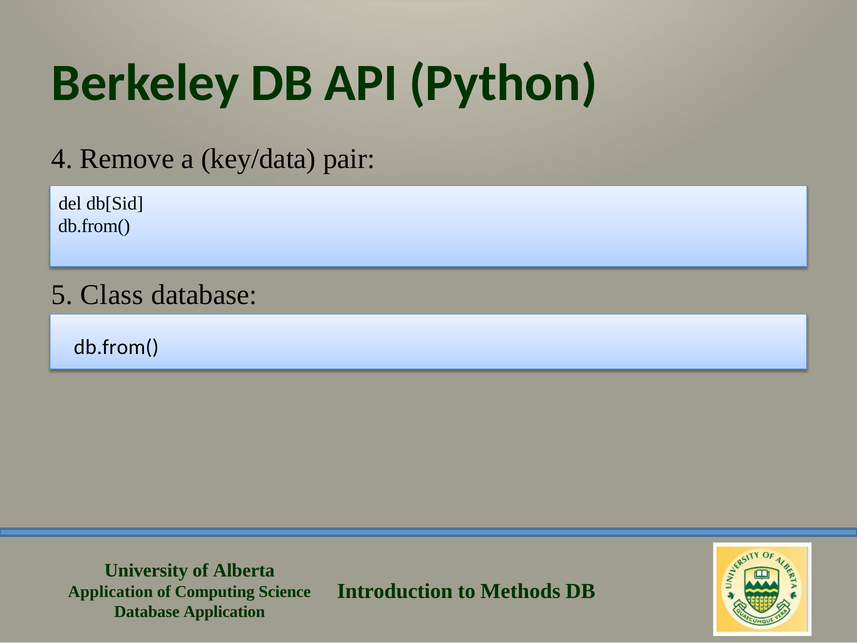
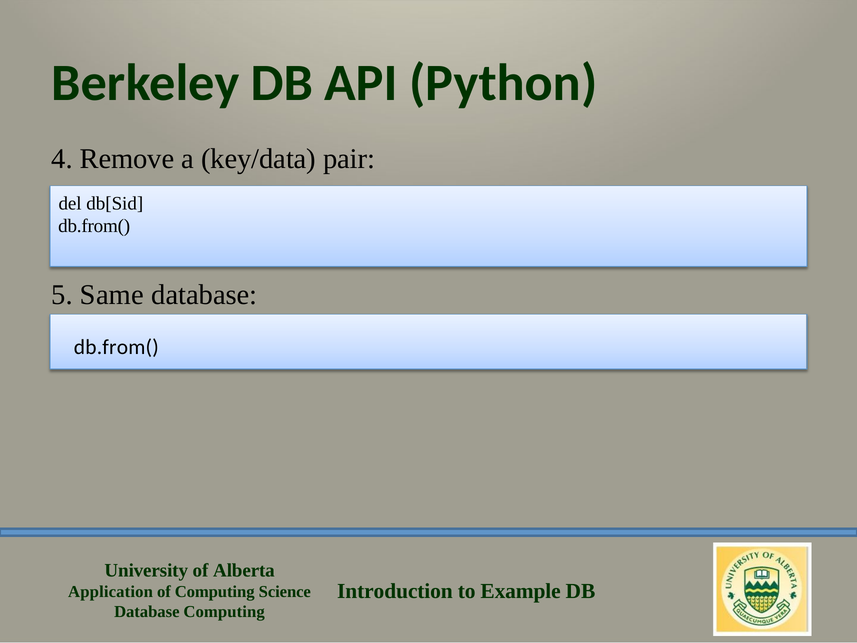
Class: Class -> Same
Methods: Methods -> Example
Database Application: Application -> Computing
